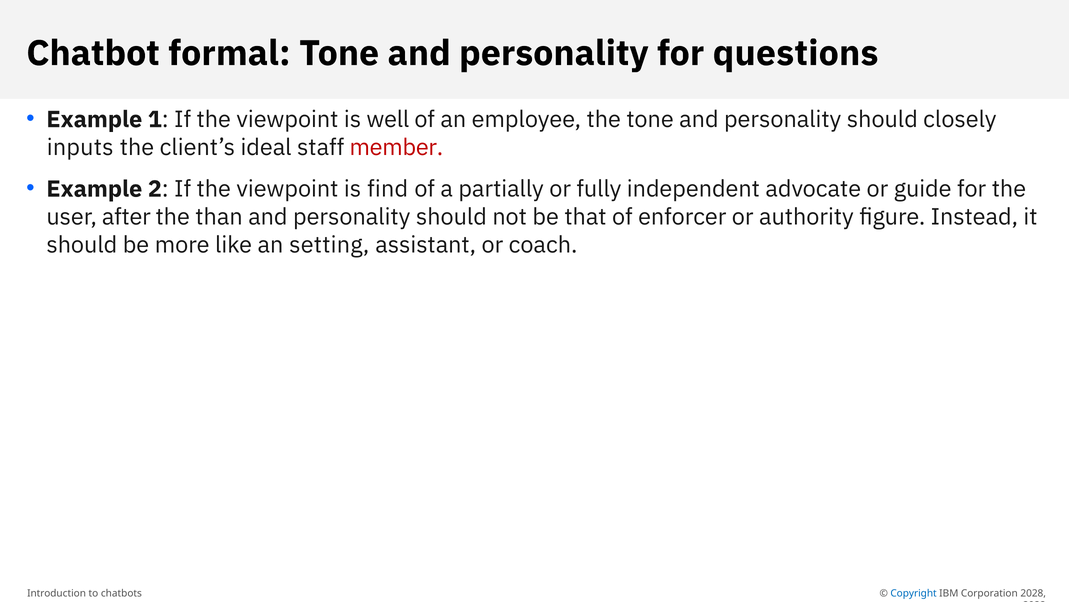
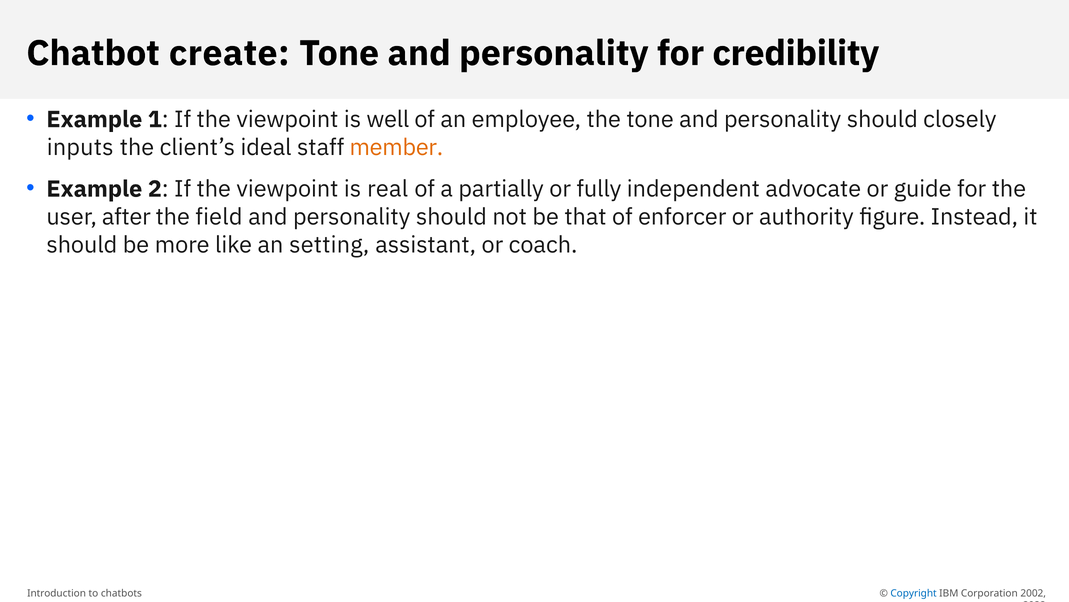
formal: formal -> create
questions: questions -> credibility
member colour: red -> orange
find: find -> real
than: than -> field
2028: 2028 -> 2002
